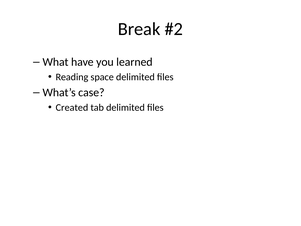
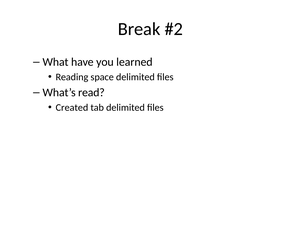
case: case -> read
